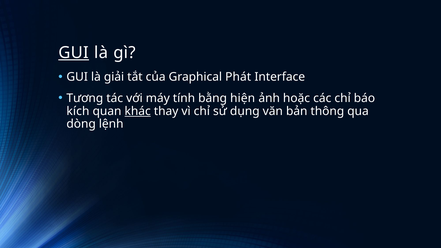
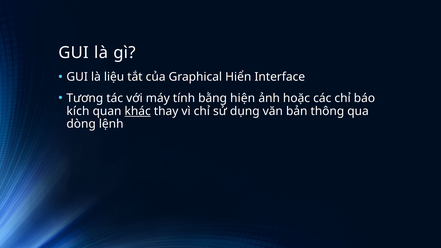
GUI at (74, 53) underline: present -> none
giải: giải -> liệu
Phát: Phát -> Hiển
